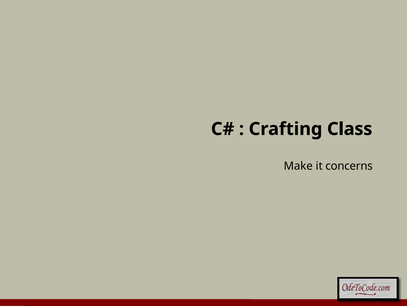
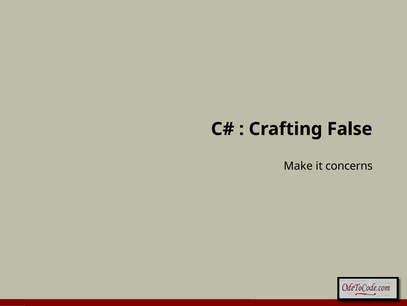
Class: Class -> False
